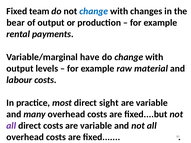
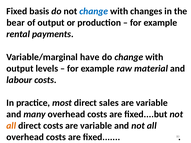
team: team -> basis
sight: sight -> sales
all at (11, 126) colour: purple -> orange
